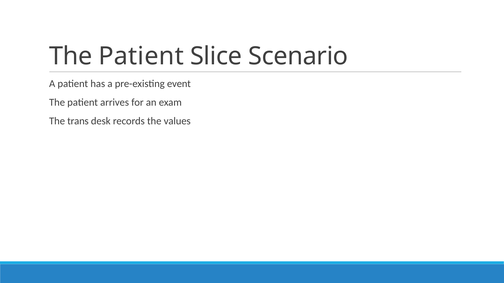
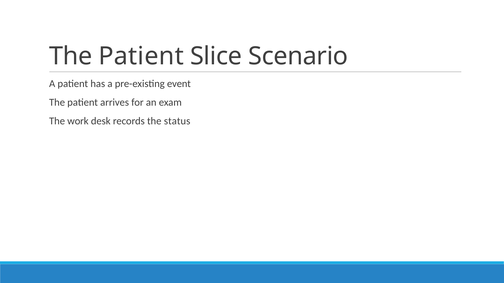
trans: trans -> work
values: values -> status
